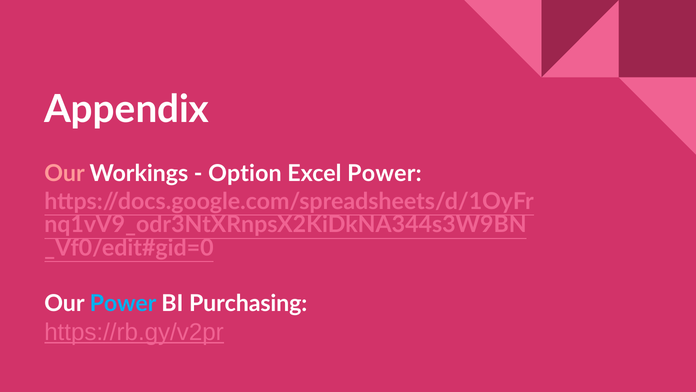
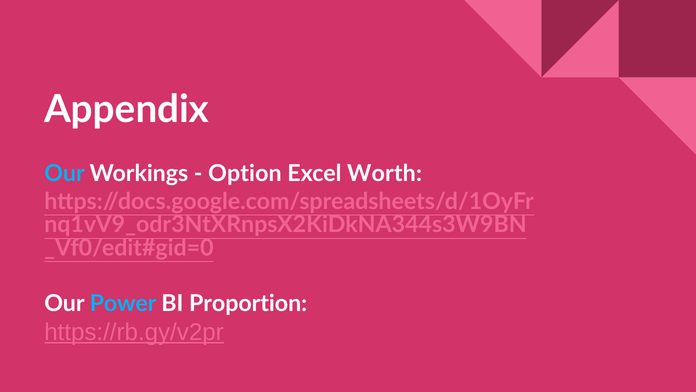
Our at (64, 173) colour: pink -> light blue
Excel Power: Power -> Worth
Purchasing: Purchasing -> Proportion
